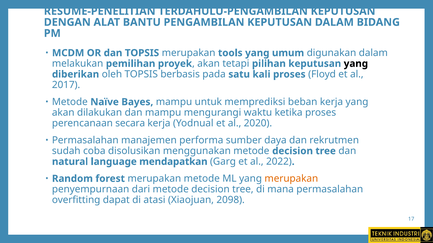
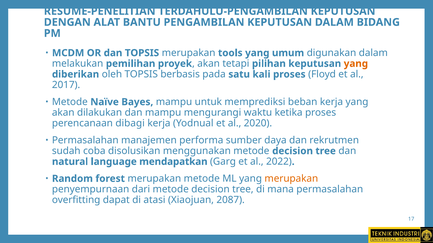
yang at (356, 64) colour: black -> orange
secara: secara -> dibagi
2098: 2098 -> 2087
